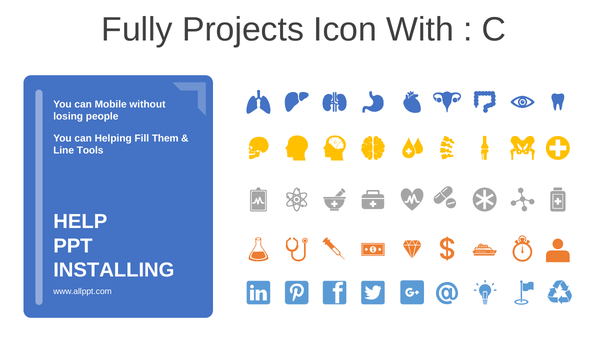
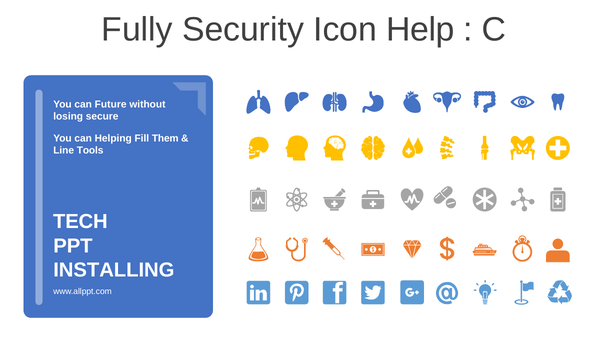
Projects: Projects -> Security
With: With -> Help
Mobile: Mobile -> Future
people: people -> secure
HELP: HELP -> TECH
